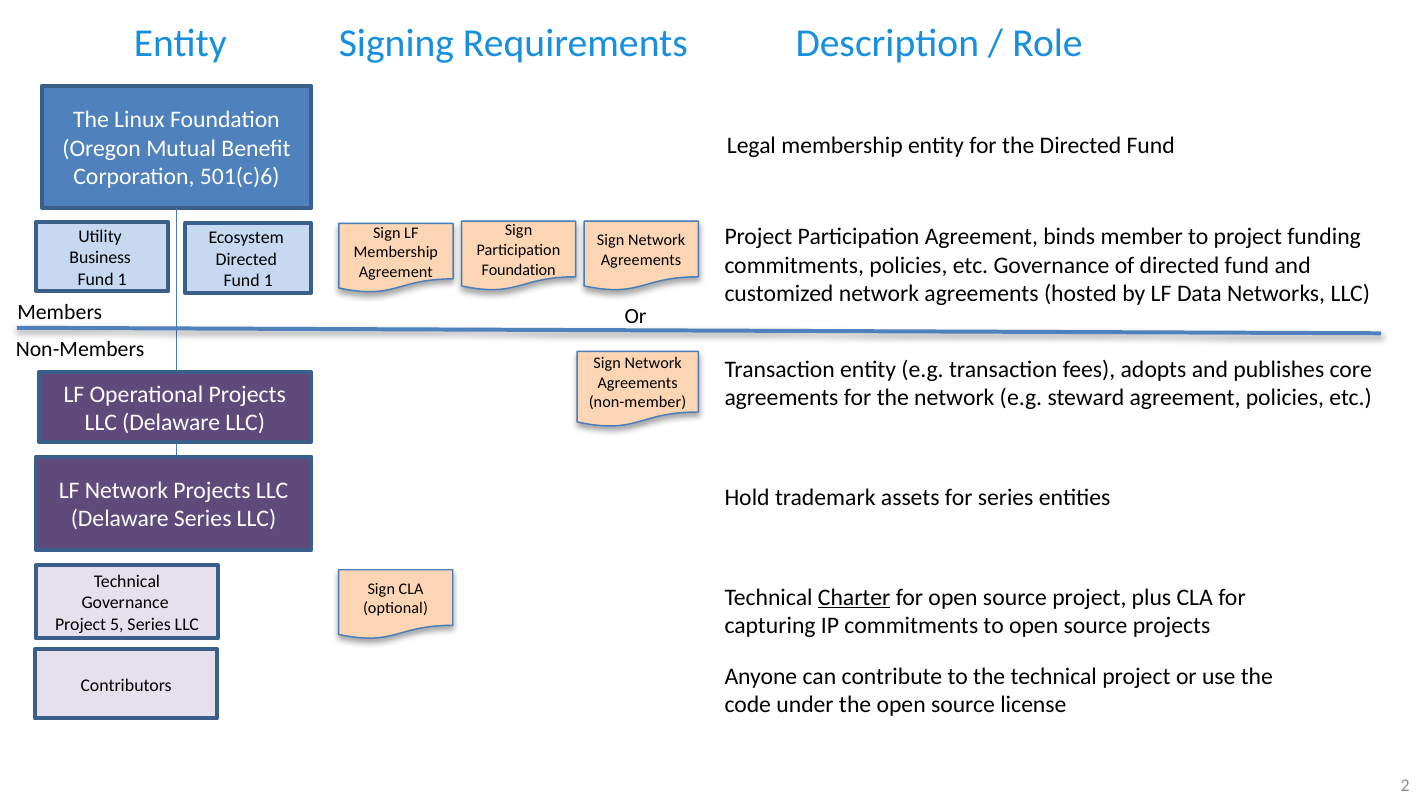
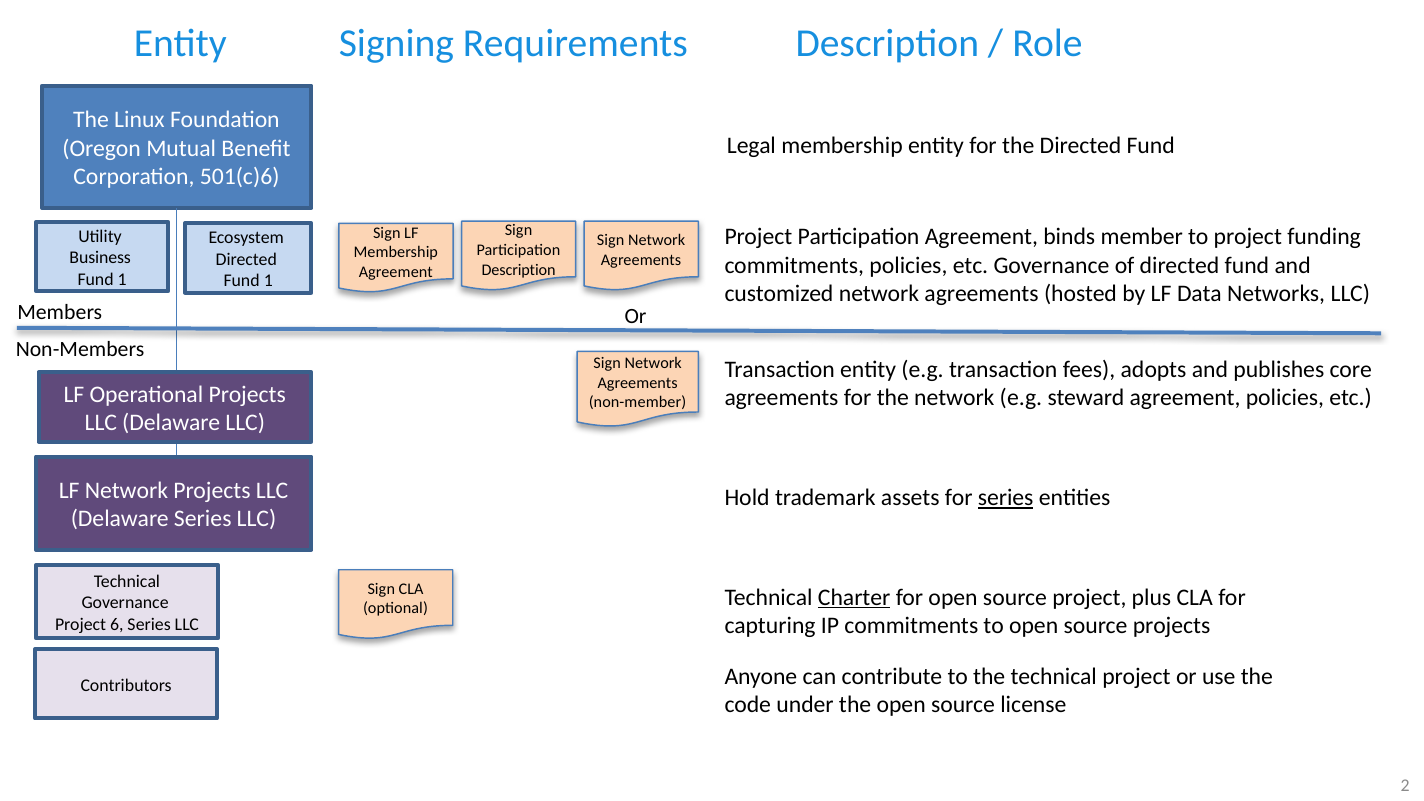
Foundation at (519, 270): Foundation -> Description
series at (1006, 498) underline: none -> present
5: 5 -> 6
